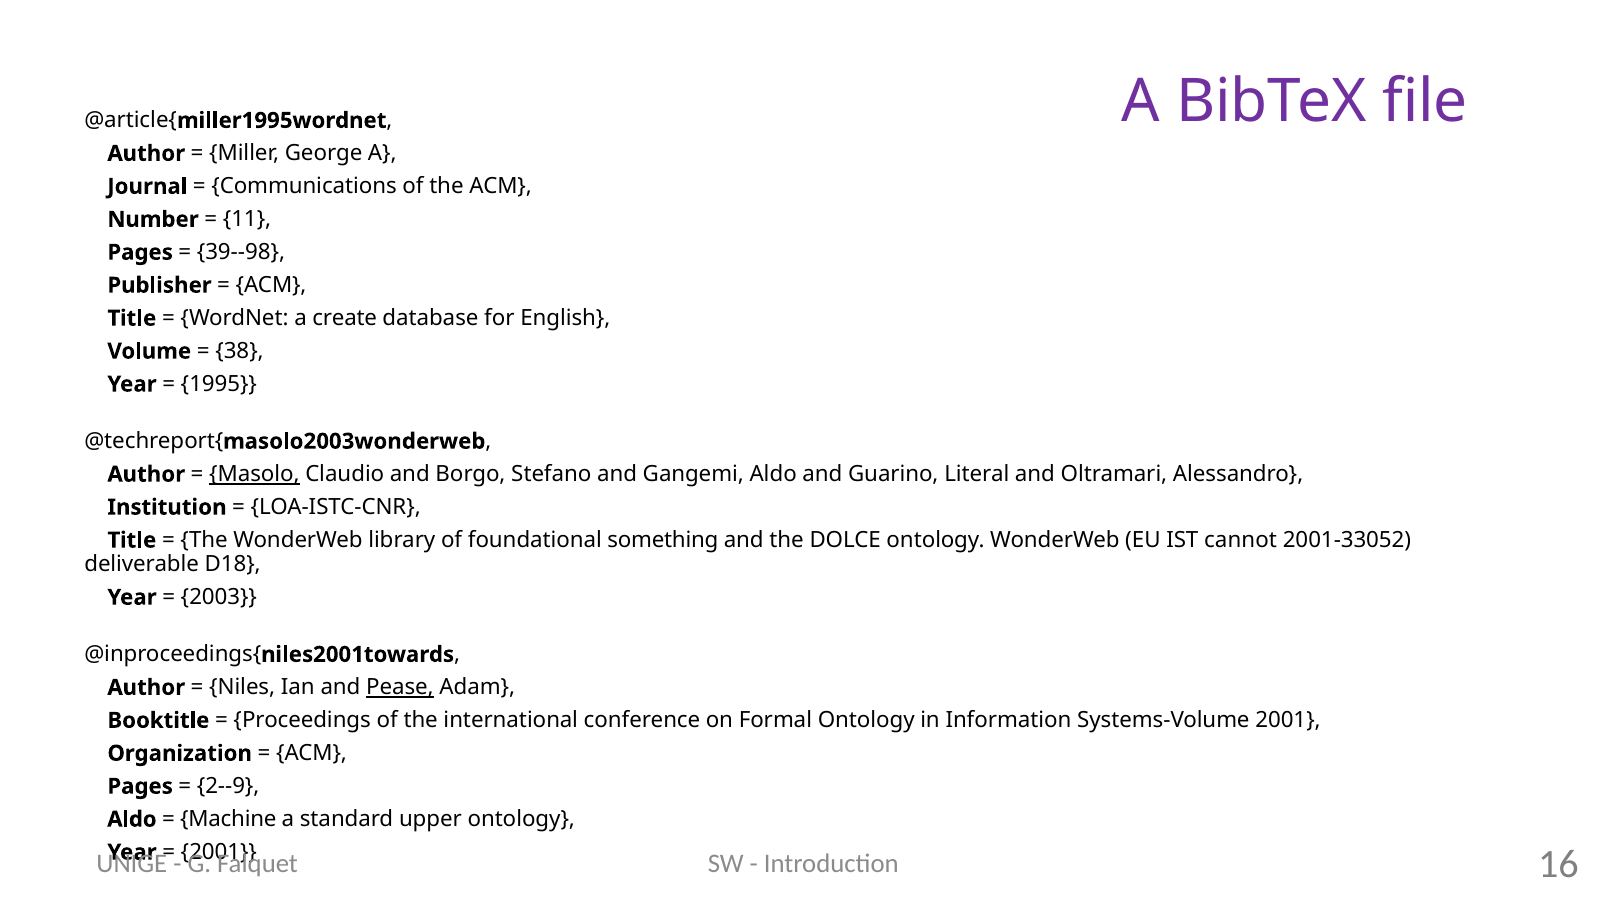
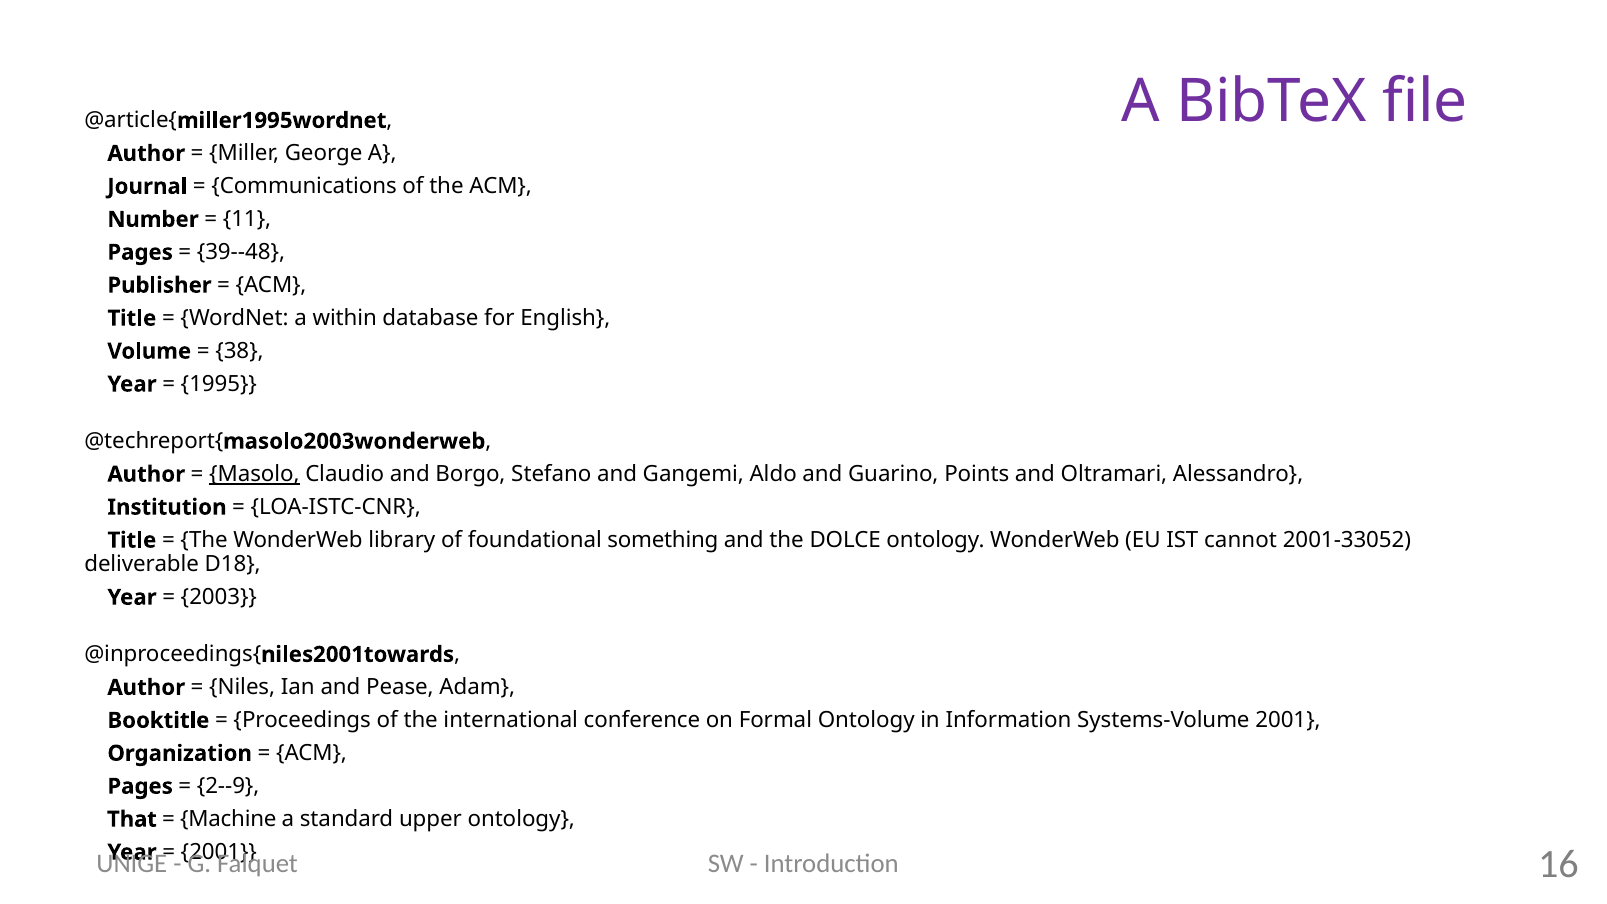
39--98: 39--98 -> 39--48
create: create -> within
Literal: Literal -> Points
Pease underline: present -> none
Aldo at (132, 819): Aldo -> That
